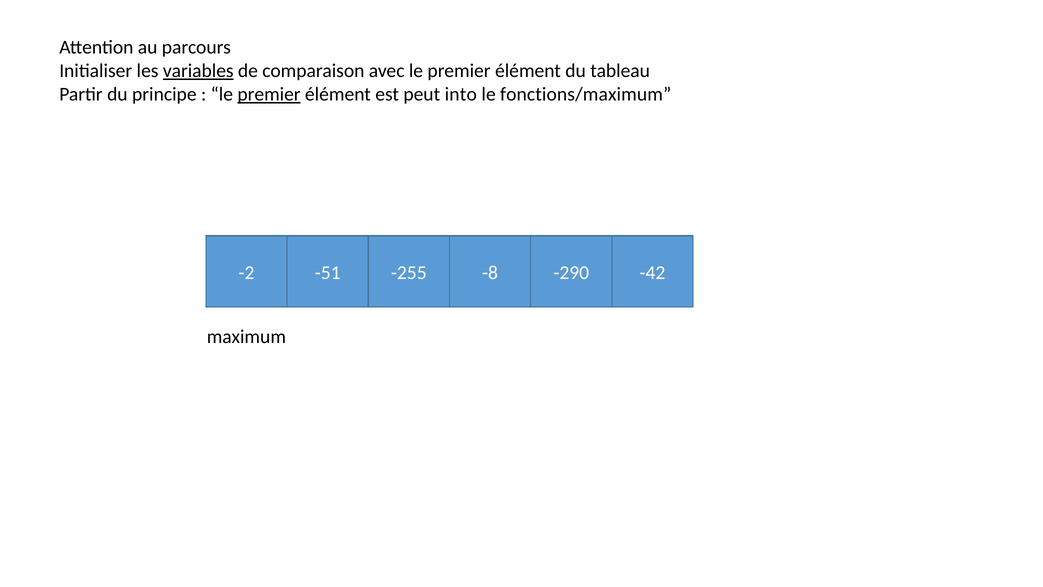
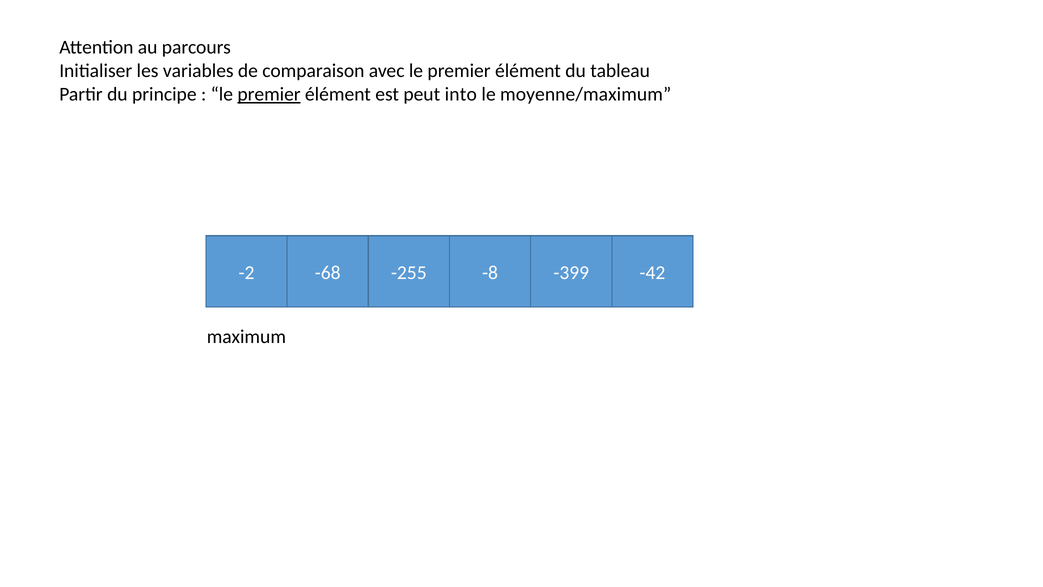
variables underline: present -> none
fonctions/maximum: fonctions/maximum -> moyenne/maximum
-51: -51 -> -68
-290: -290 -> -399
